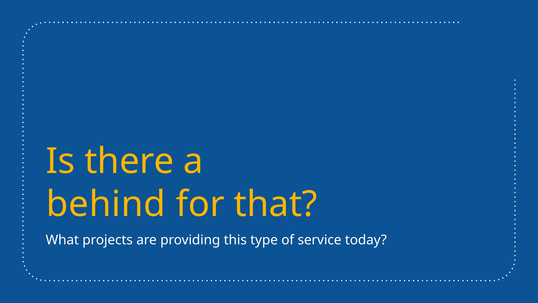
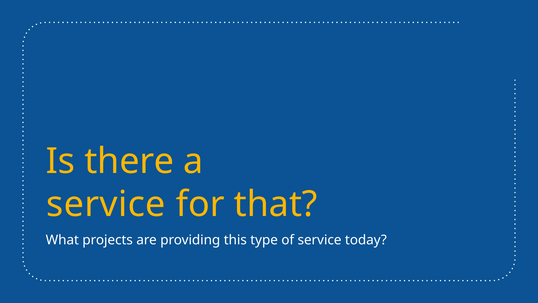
behind at (106, 204): behind -> service
